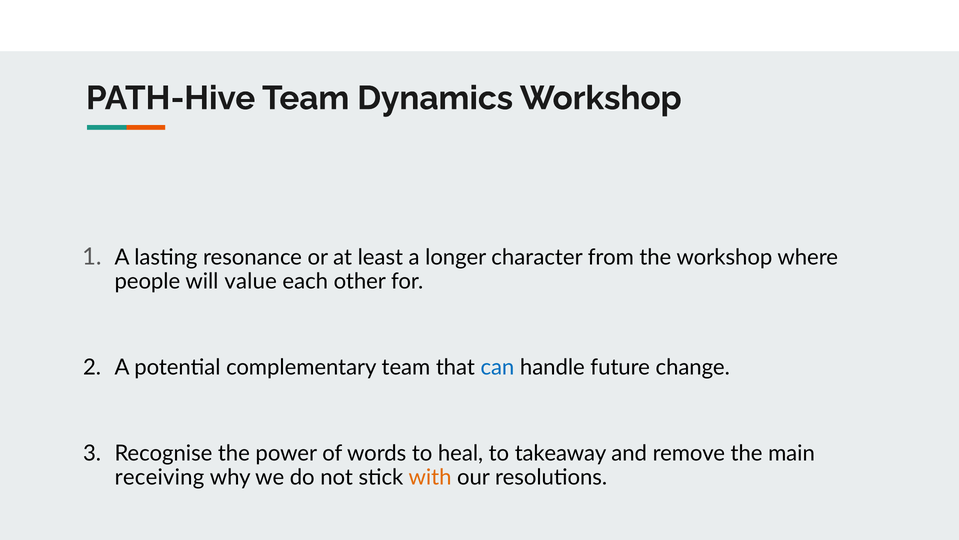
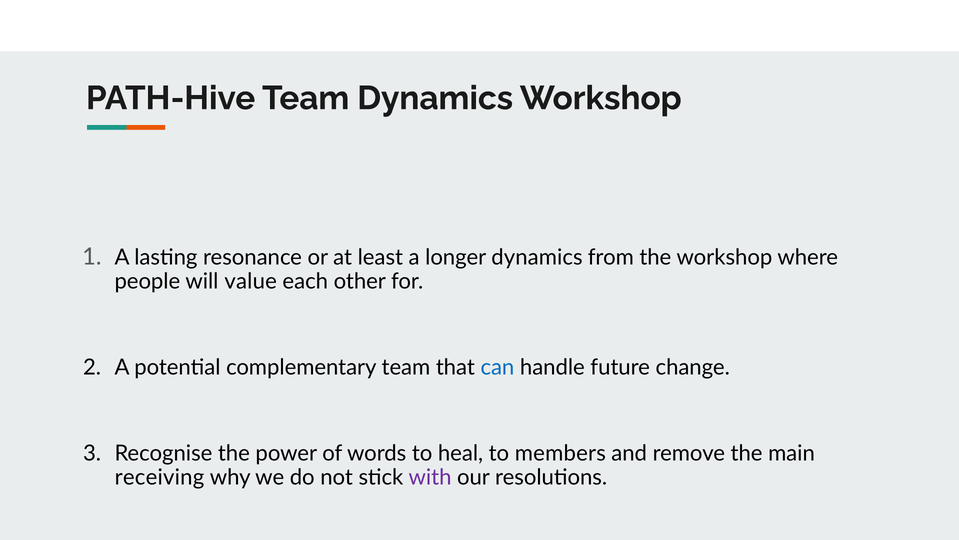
longer character: character -> dynamics
takeaway: takeaway -> members
with colour: orange -> purple
